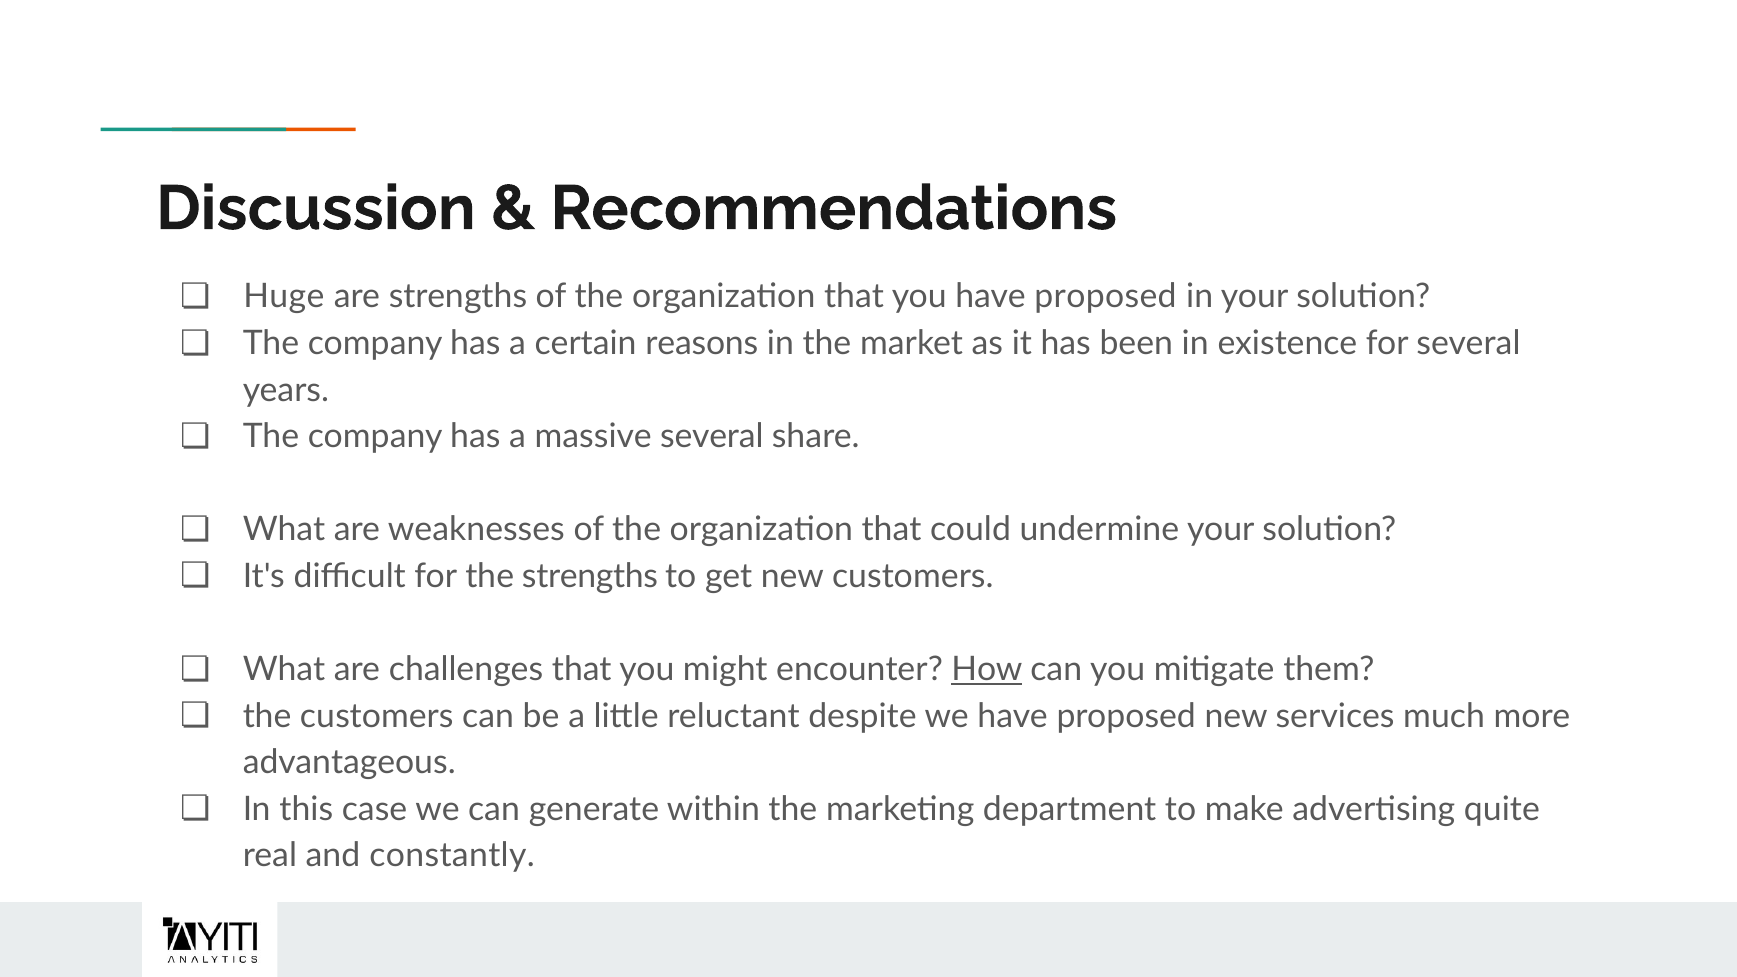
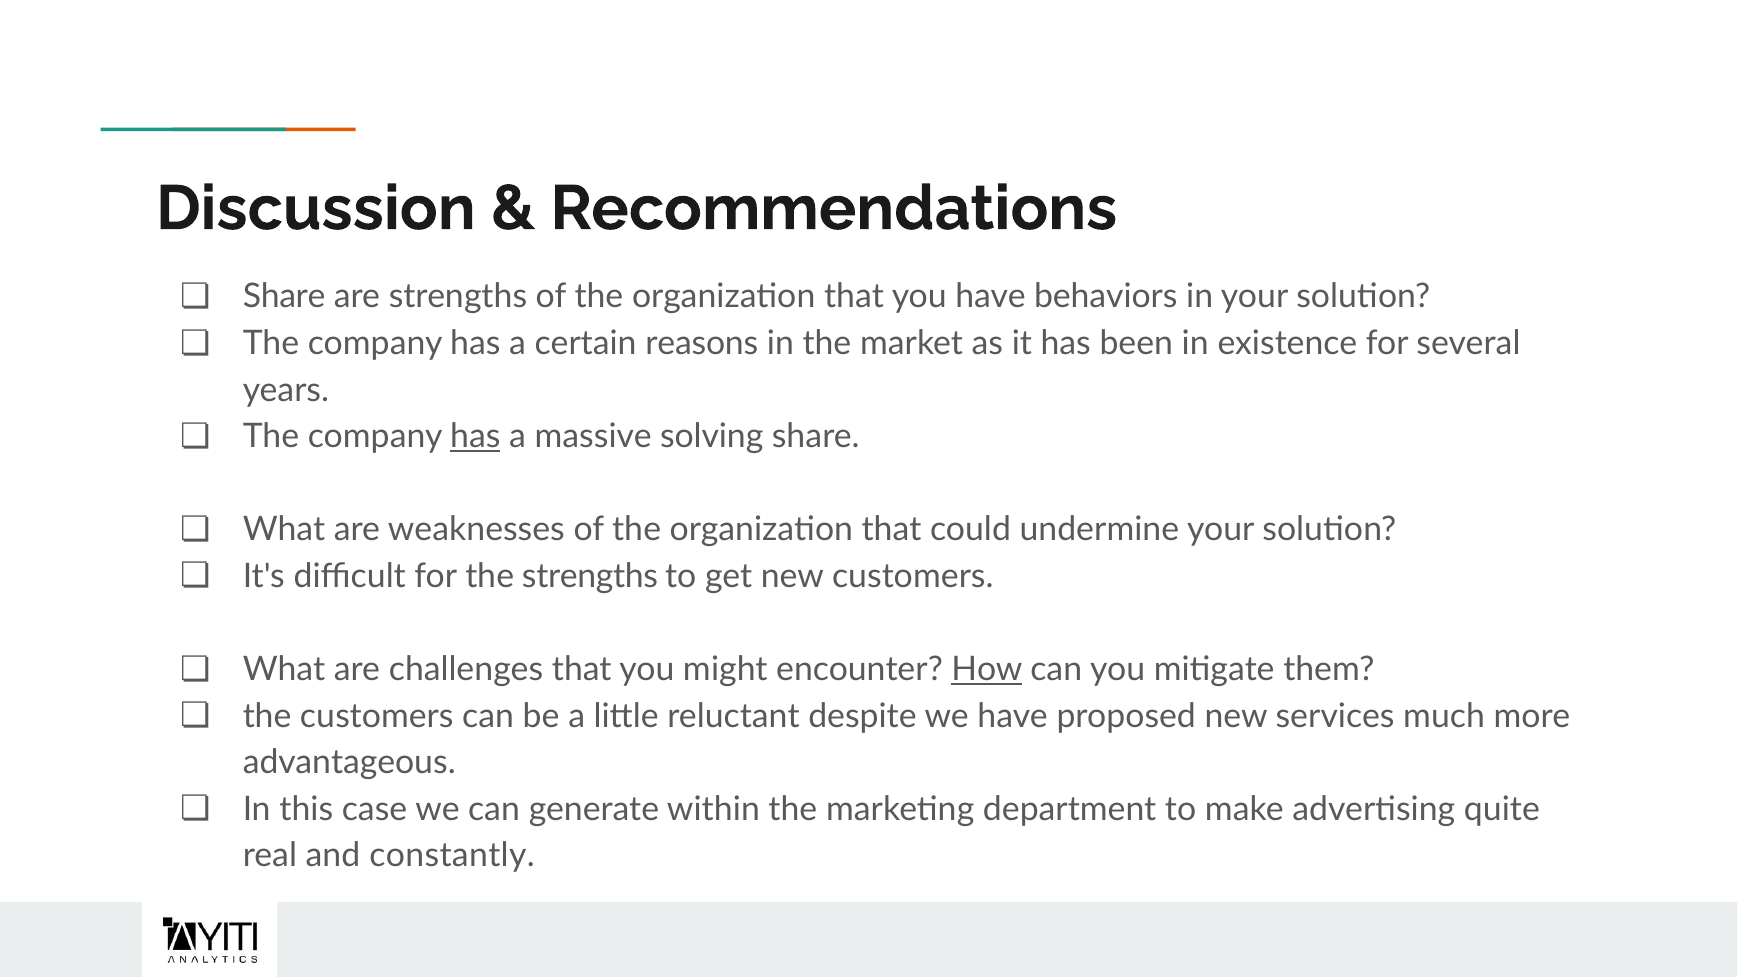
Huge at (284, 297): Huge -> Share
you have proposed: proposed -> behaviors
has at (475, 437) underline: none -> present
massive several: several -> solving
